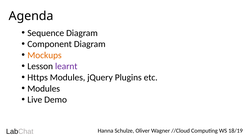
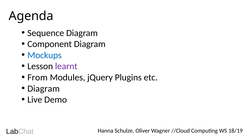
Mockups colour: orange -> blue
Https: Https -> From
Modules at (44, 89): Modules -> Diagram
